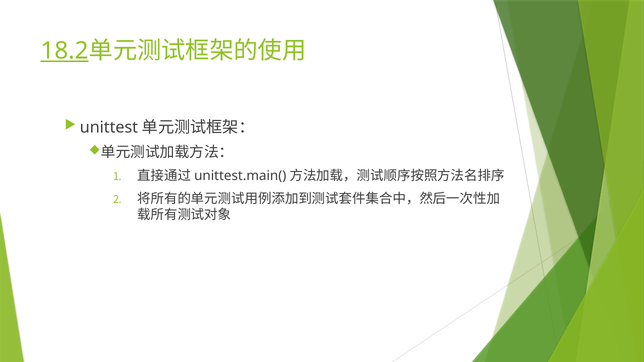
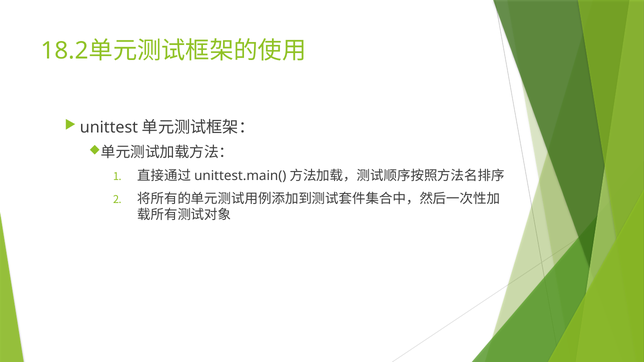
18.2 underline: present -> none
